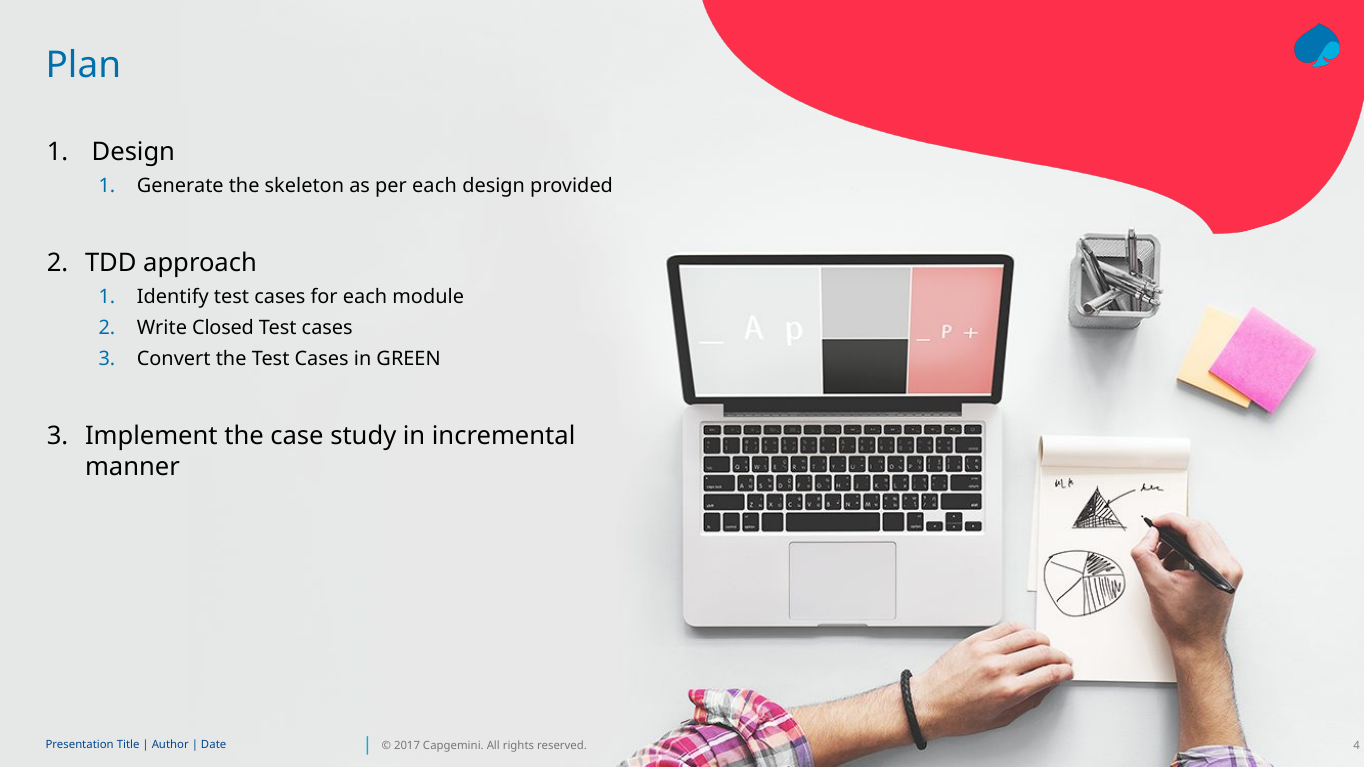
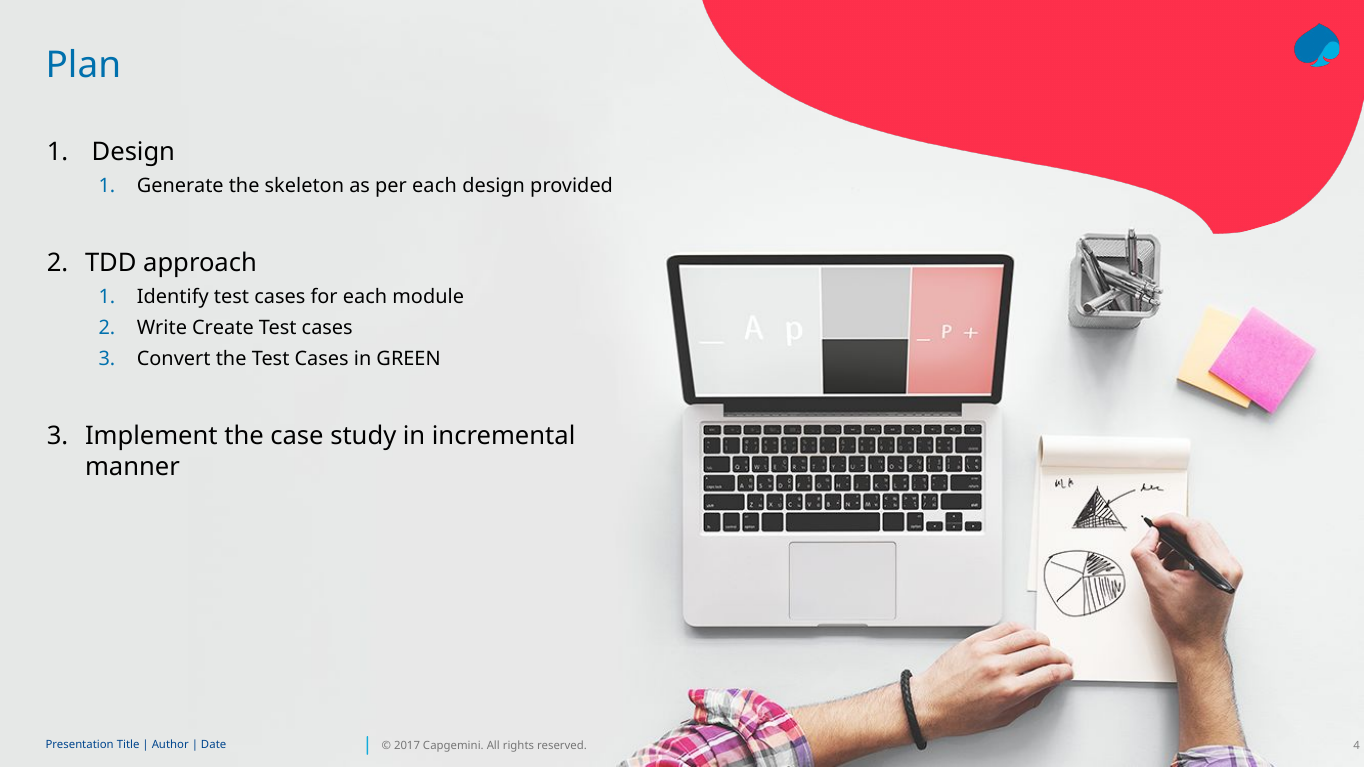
Closed: Closed -> Create
